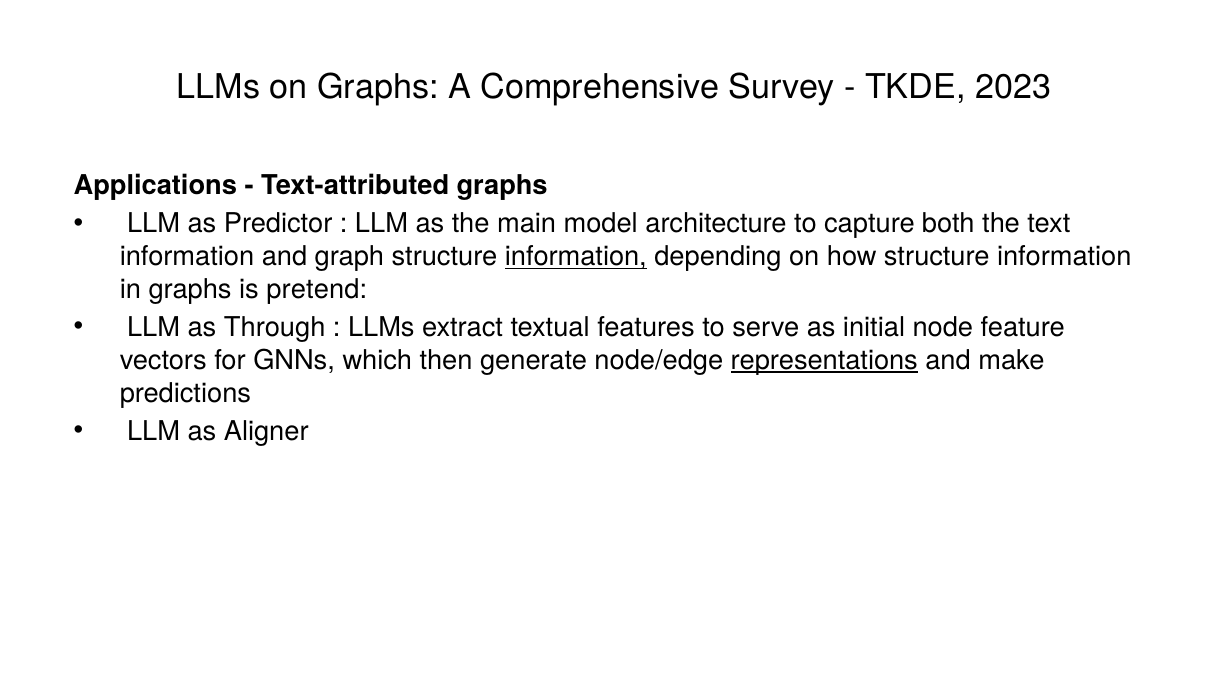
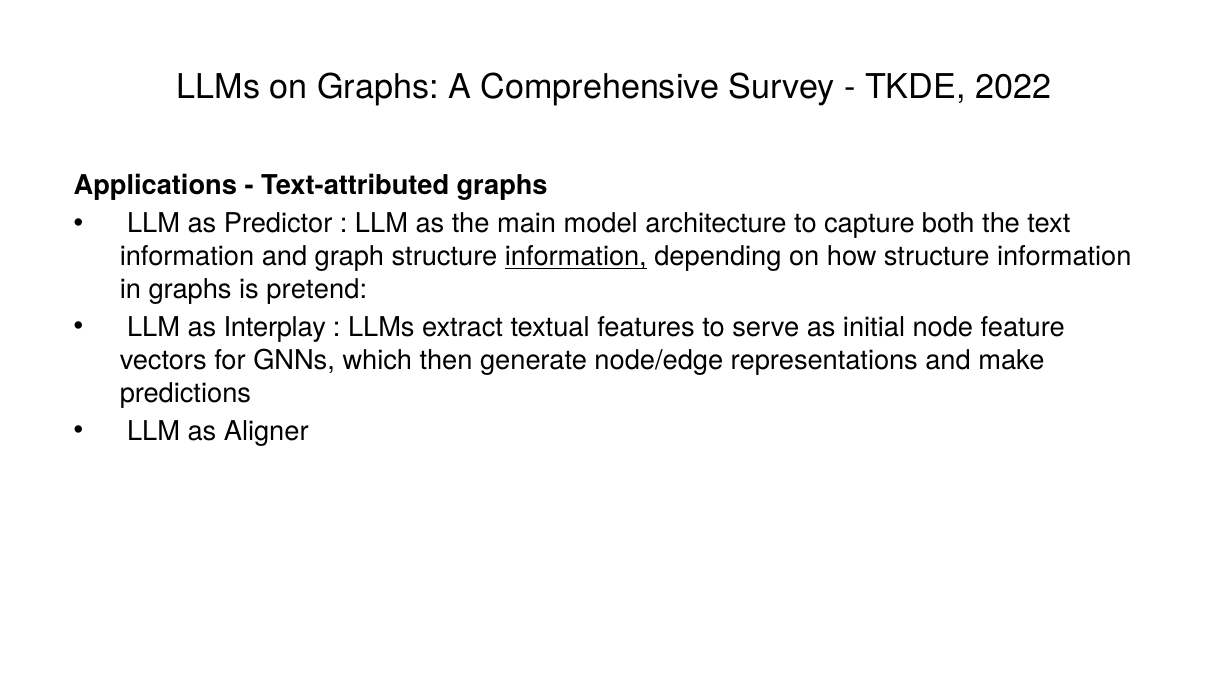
2023: 2023 -> 2022
Through: Through -> Interplay
representations underline: present -> none
